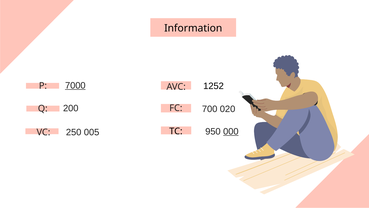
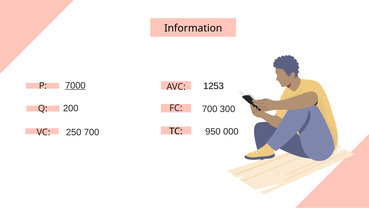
1252: 1252 -> 1253
020: 020 -> 300
000 underline: present -> none
250 005: 005 -> 700
